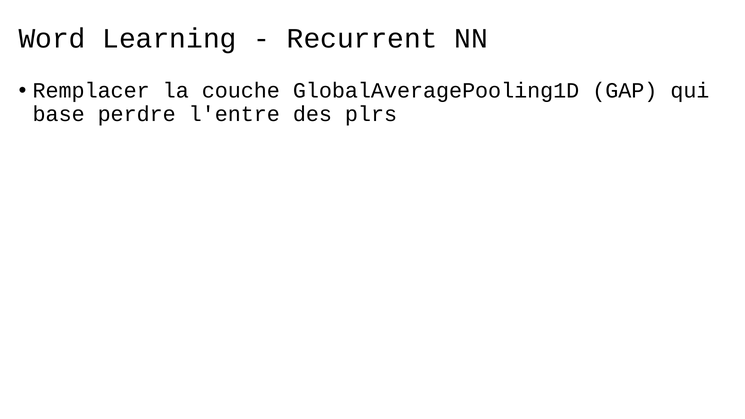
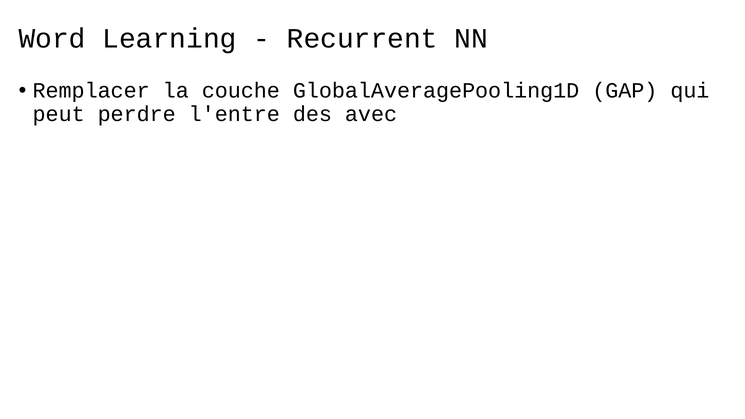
base: base -> peut
plrs: plrs -> avec
